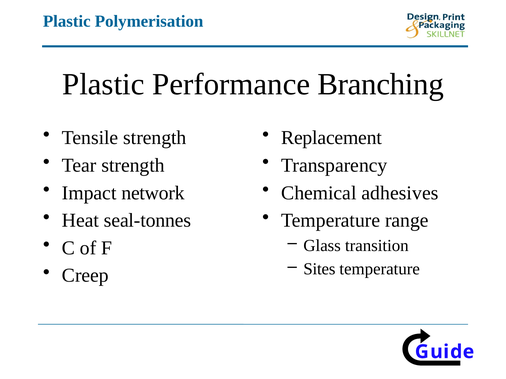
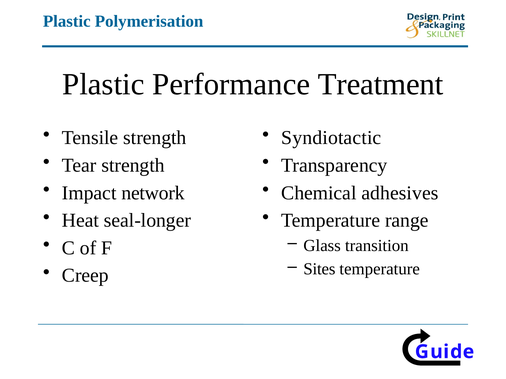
Branching: Branching -> Treatment
Replacement: Replacement -> Syndiotactic
seal-tonnes: seal-tonnes -> seal-longer
